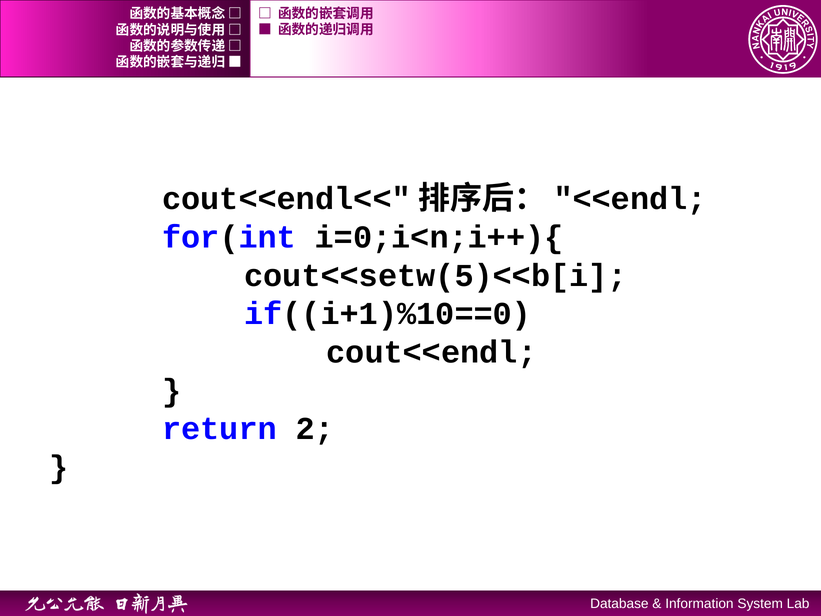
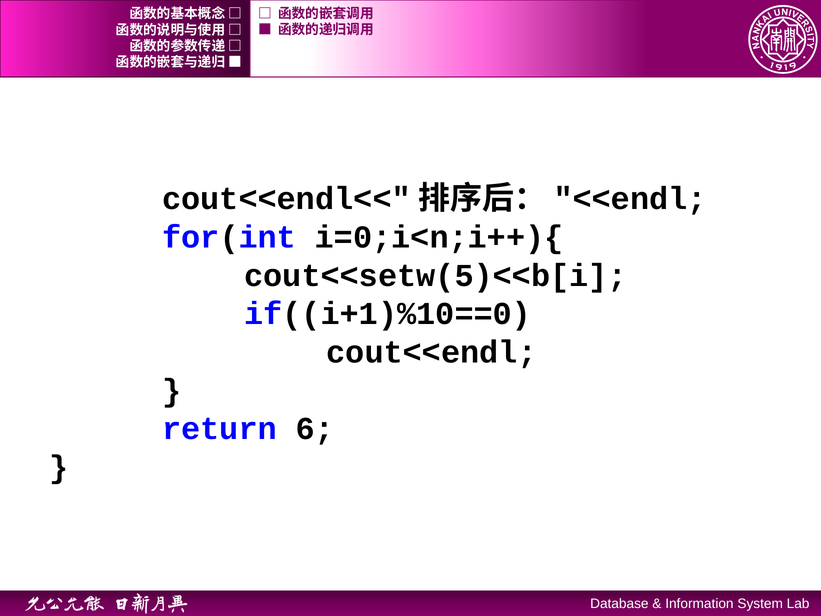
2: 2 -> 6
